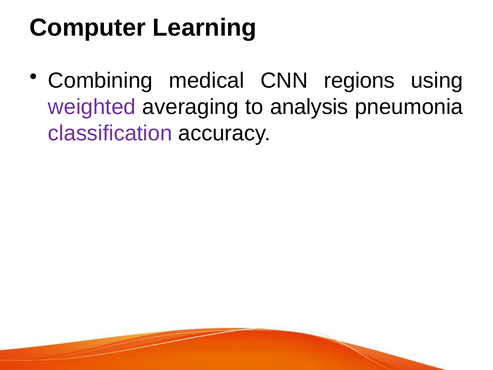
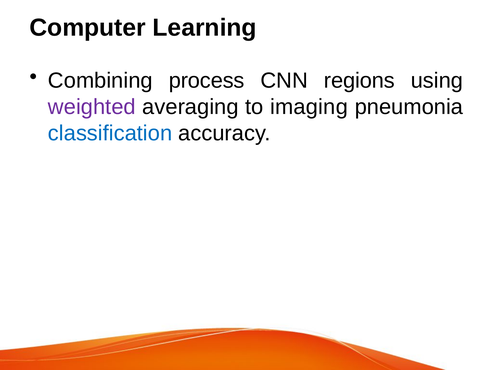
medical: medical -> process
analysis: analysis -> imaging
classification colour: purple -> blue
